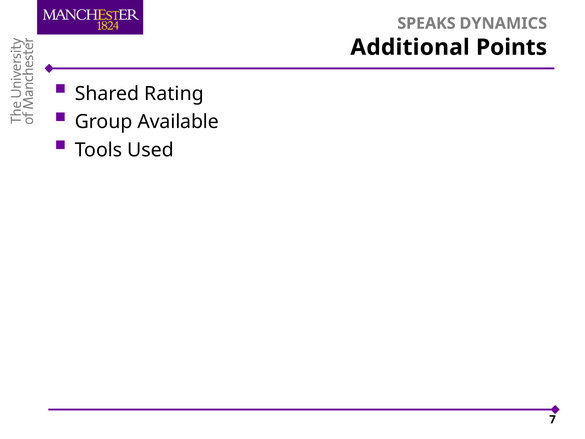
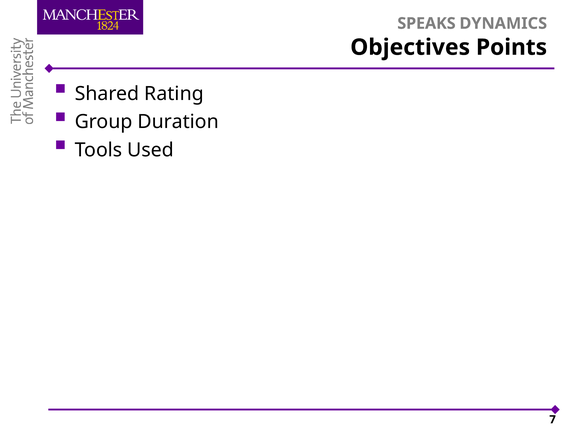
Additional: Additional -> Objectives
Available: Available -> Duration
